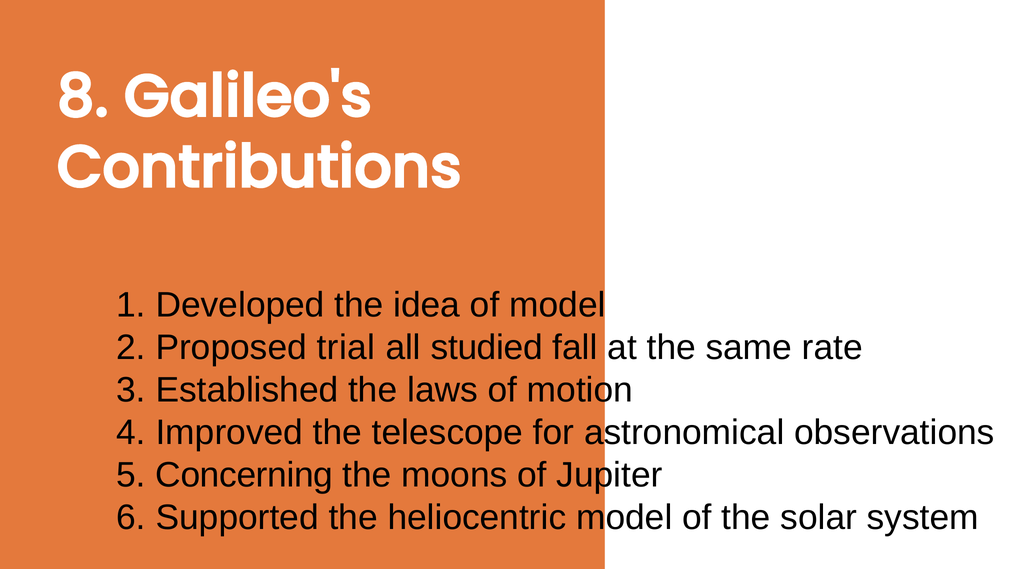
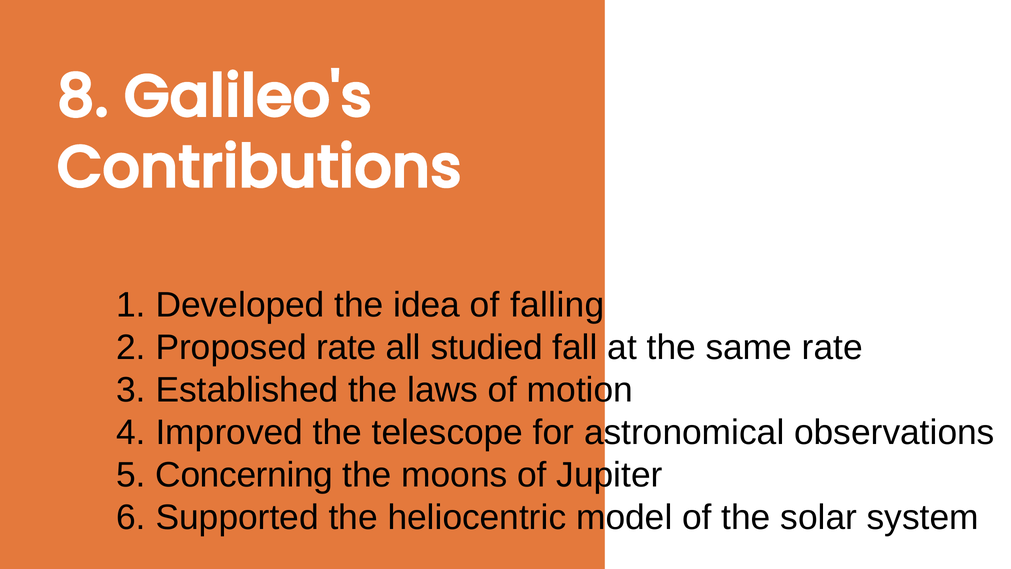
of model: model -> falling
Proposed trial: trial -> rate
